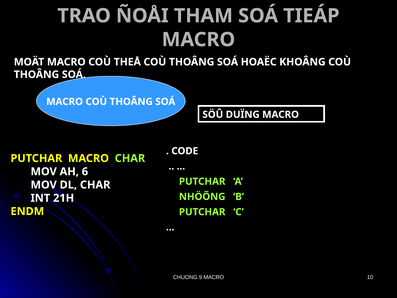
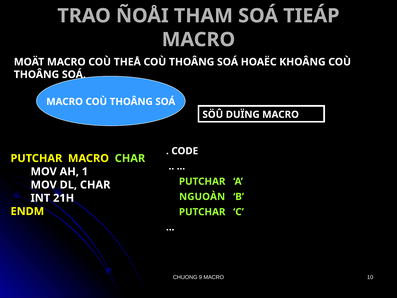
6: 6 -> 1
NHÖÕNG: NHÖÕNG -> NGUOÀN
